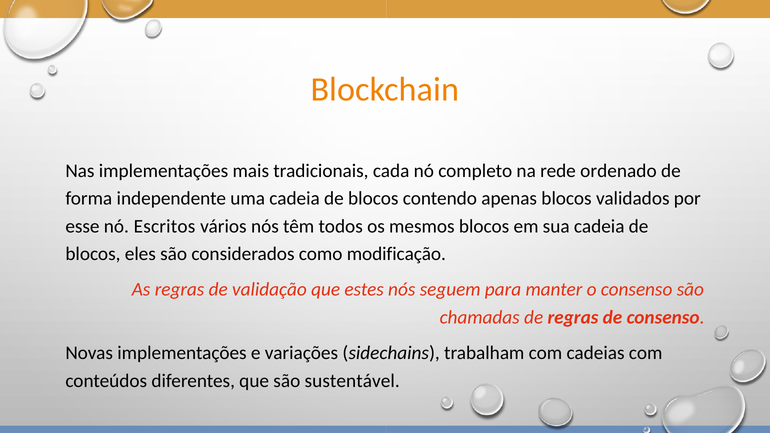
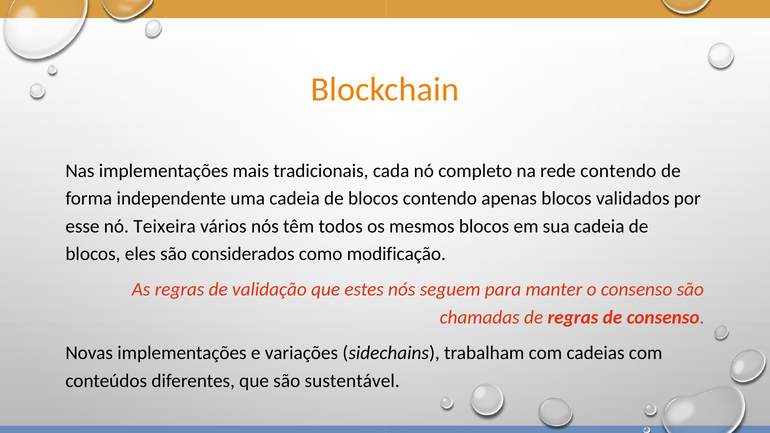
rede ordenado: ordenado -> contendo
Escritos: Escritos -> Teixeira
